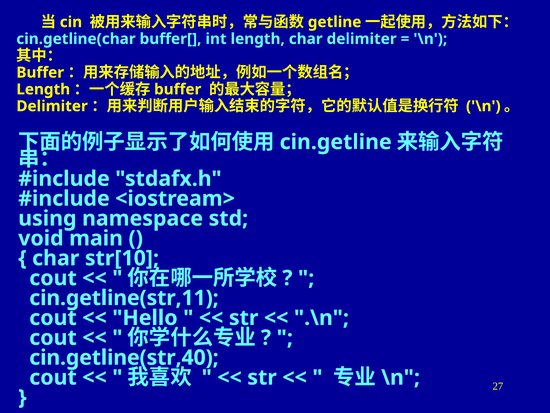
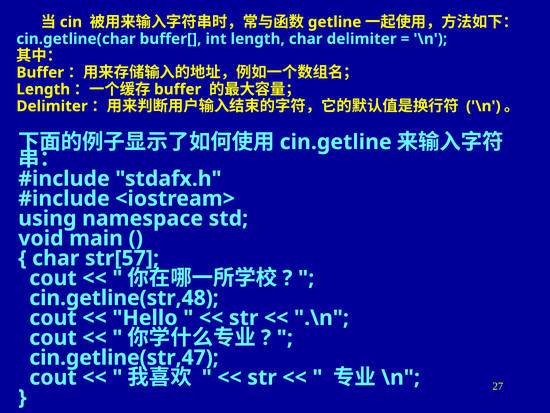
str[10: str[10 -> str[57
cin.getline(str,11: cin.getline(str,11 -> cin.getline(str,48
cin.getline(str,40: cin.getline(str,40 -> cin.getline(str,47
